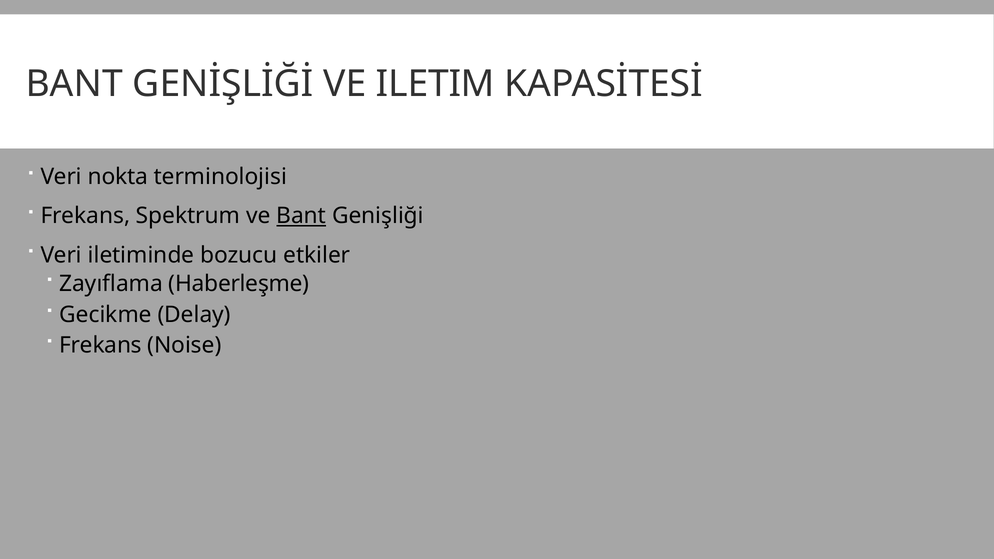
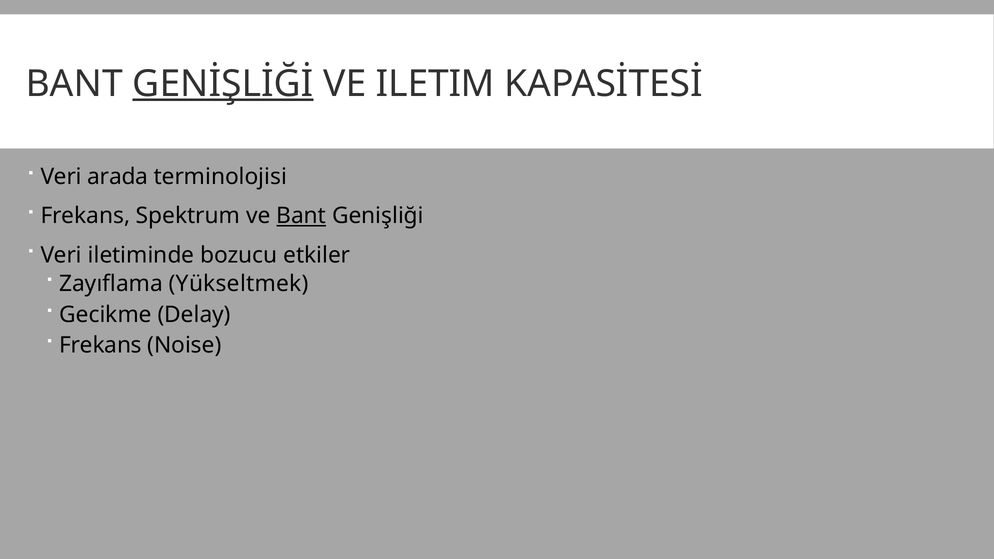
GENİŞLİĞİ underline: none -> present
nokta: nokta -> arada
Haberleşme: Haberleşme -> Yükseltmek
